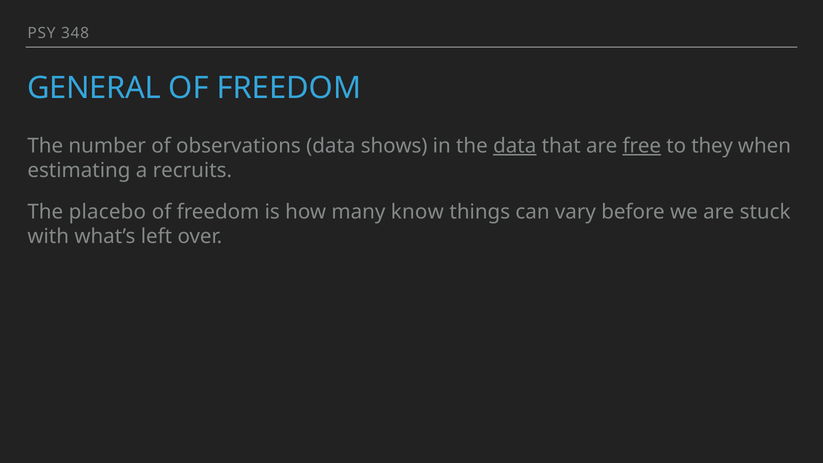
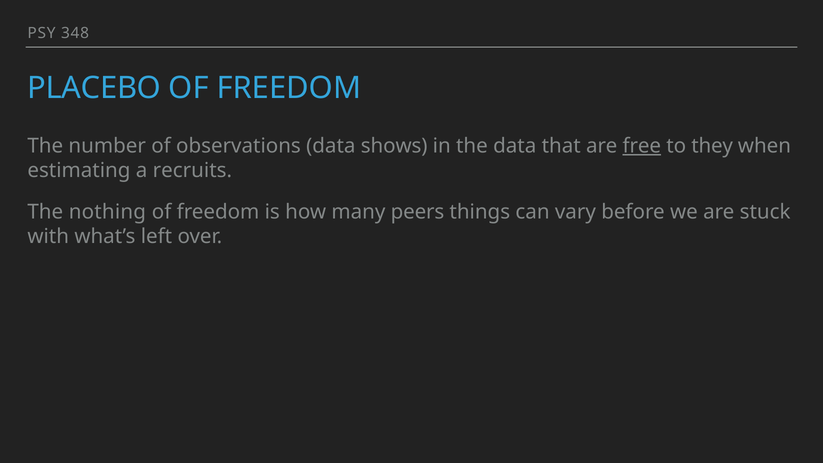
GENERAL: GENERAL -> PLACEBO
data at (515, 146) underline: present -> none
placebo: placebo -> nothing
know: know -> peers
